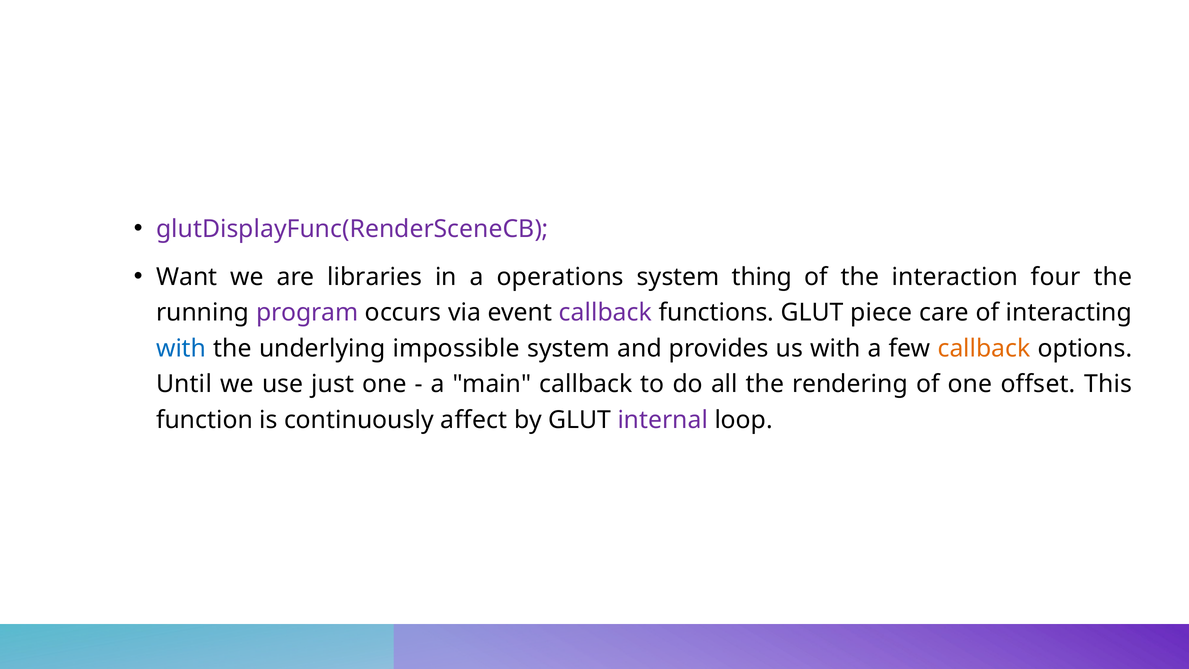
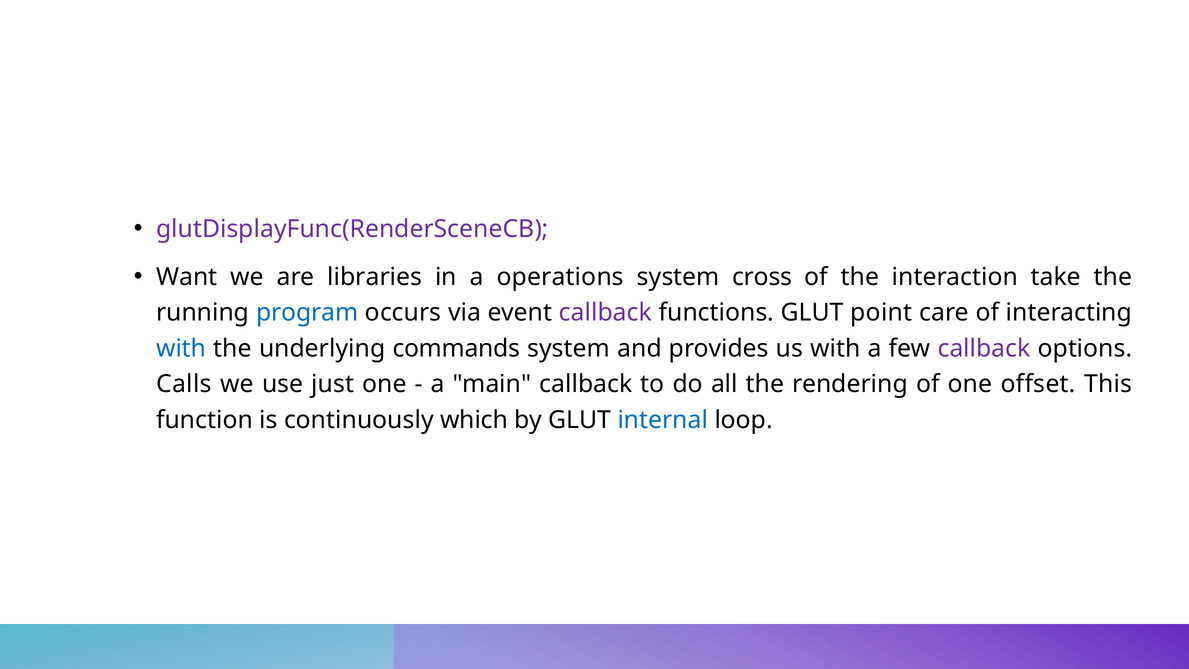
thing: thing -> cross
four: four -> take
program colour: purple -> blue
piece: piece -> point
impossible: impossible -> commands
callback at (984, 348) colour: orange -> purple
Until: Until -> Calls
affect: affect -> which
internal colour: purple -> blue
